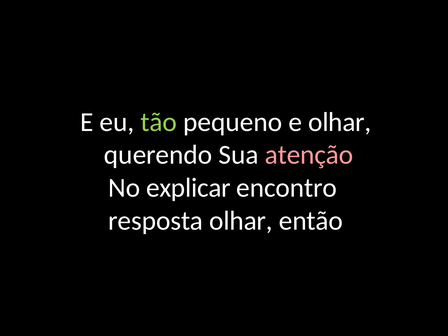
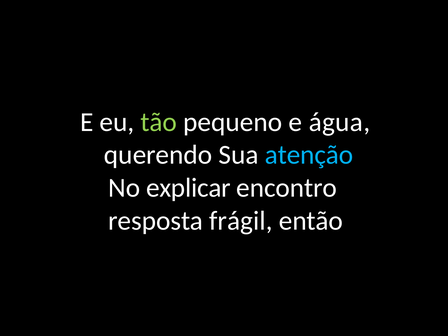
e olhar: olhar -> água
atenção colour: pink -> light blue
resposta olhar: olhar -> frágil
